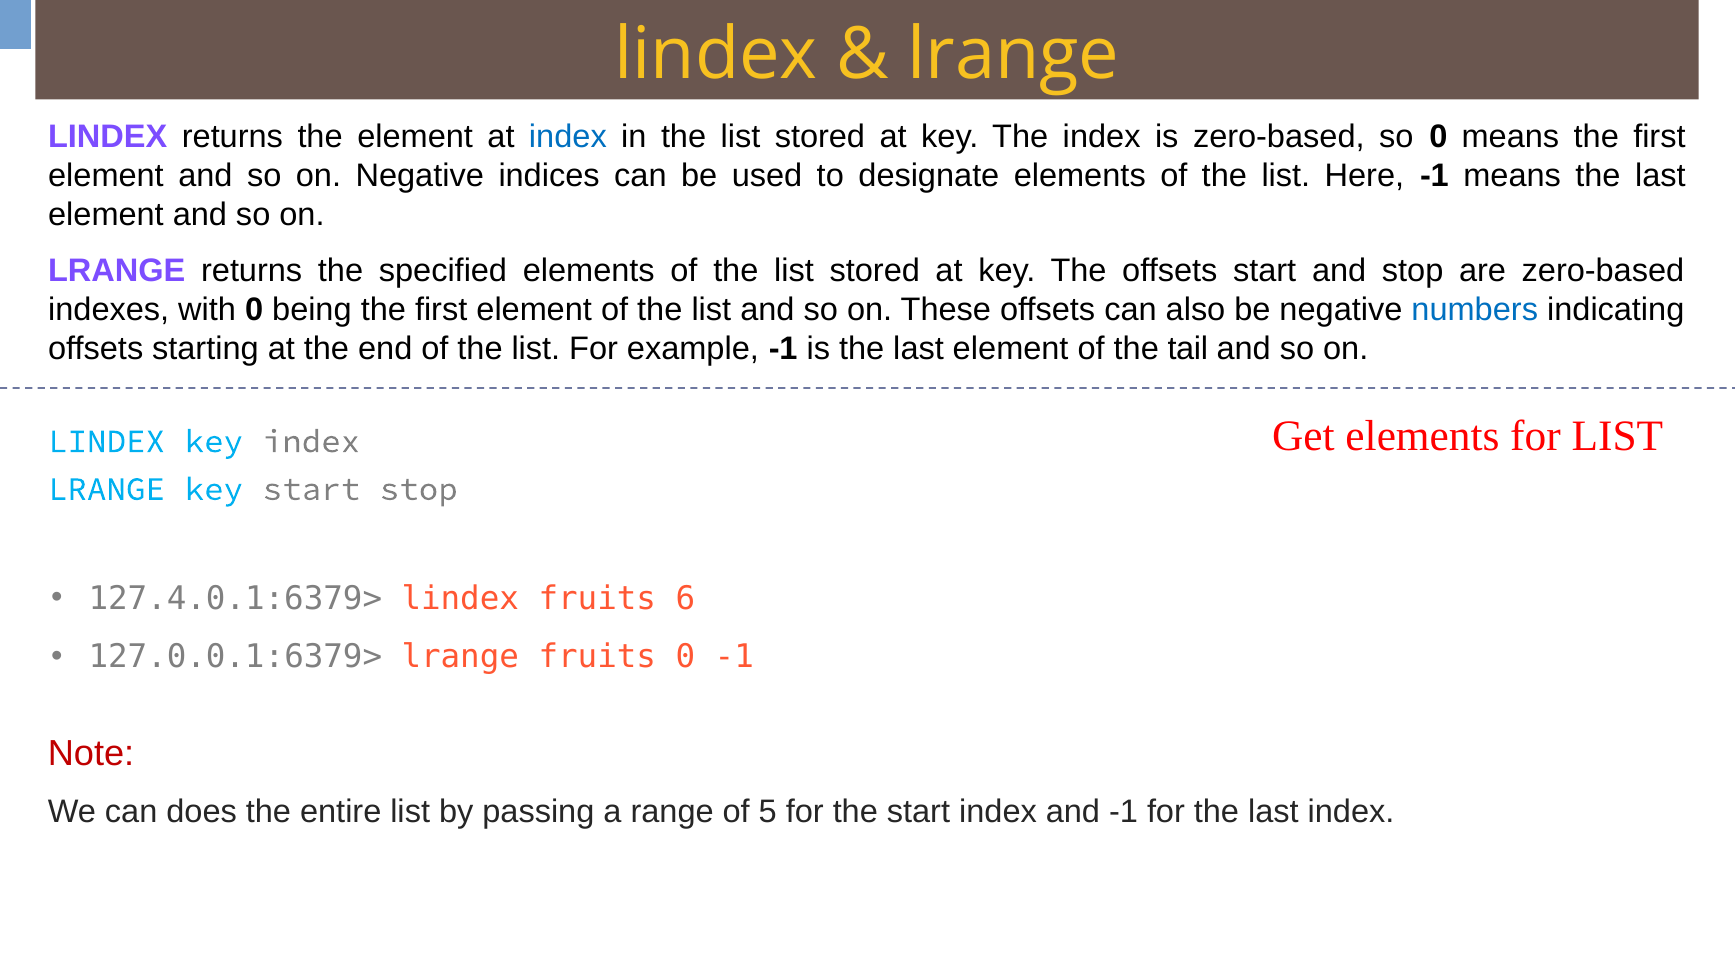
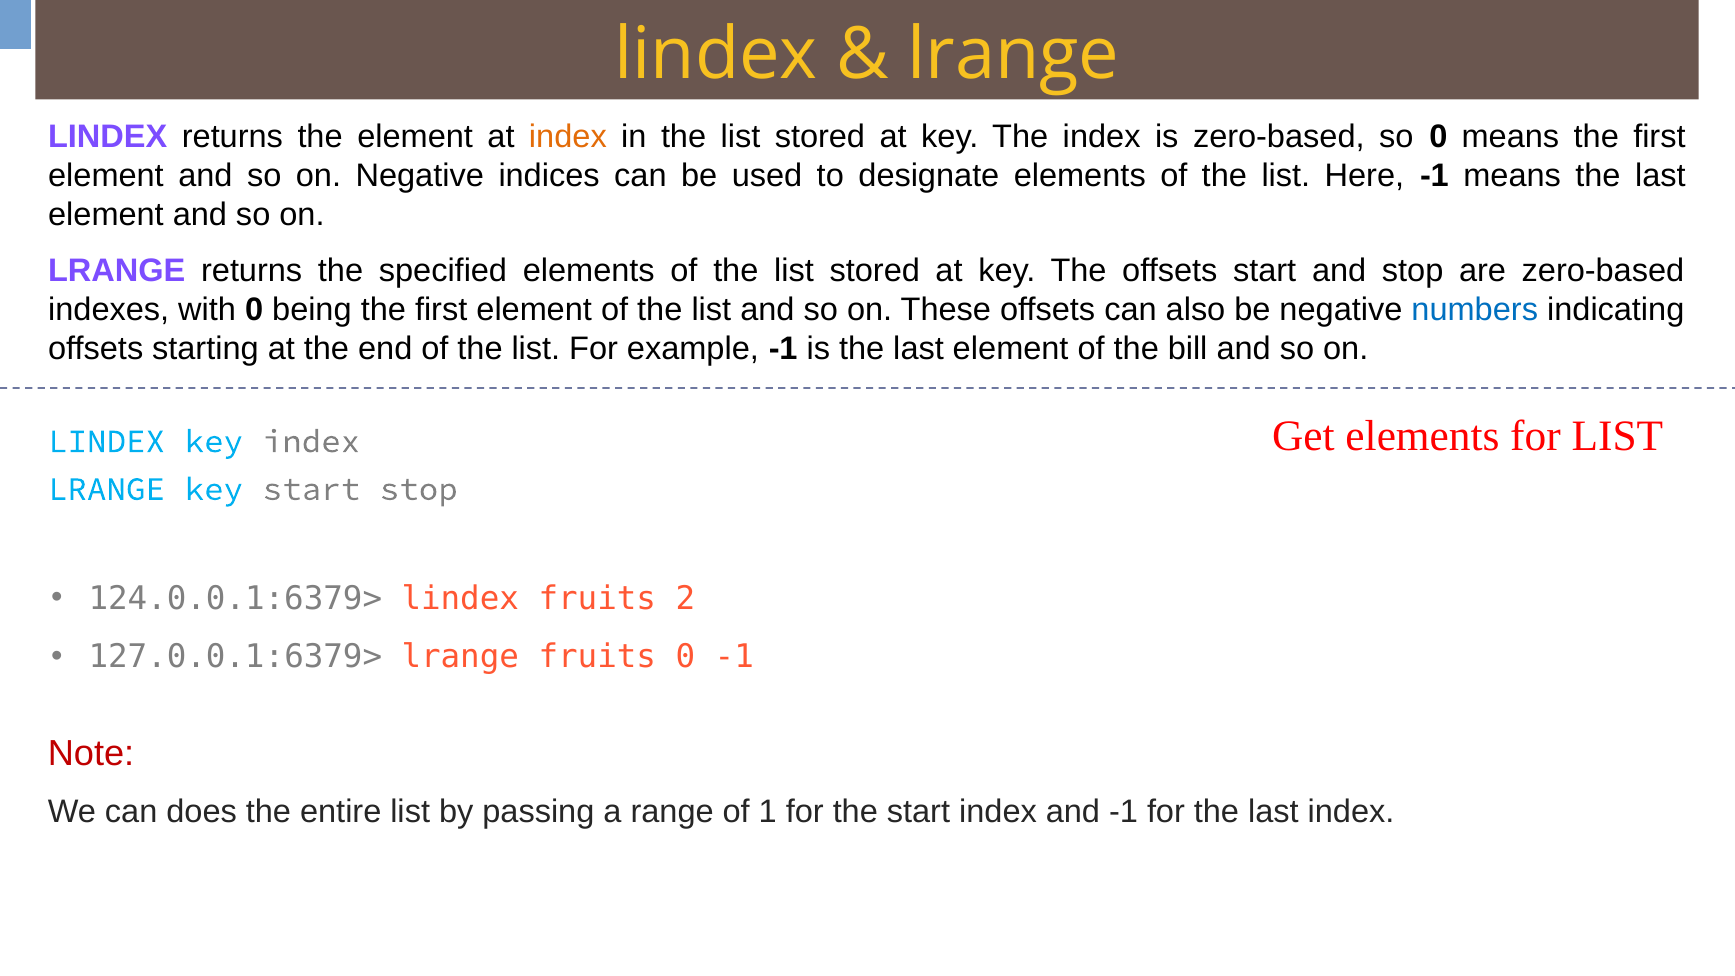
index at (568, 137) colour: blue -> orange
tail: tail -> bill
127.4.0.1:6379>: 127.4.0.1:6379> -> 124.0.0.1:6379>
6: 6 -> 2
5: 5 -> 1
